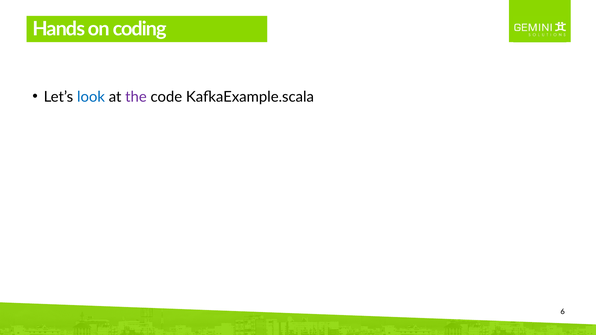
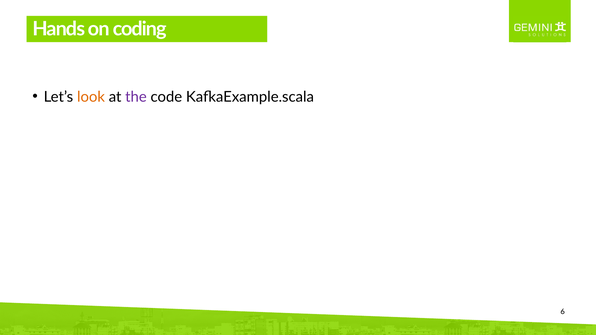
look colour: blue -> orange
